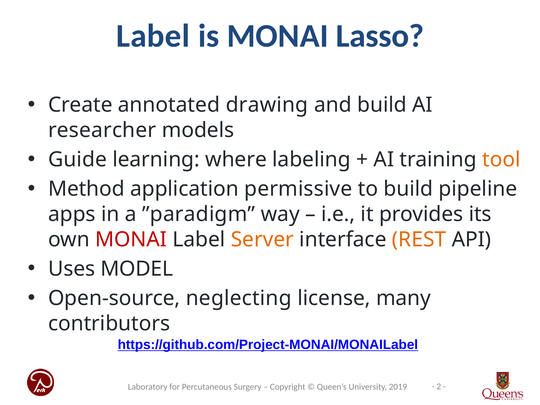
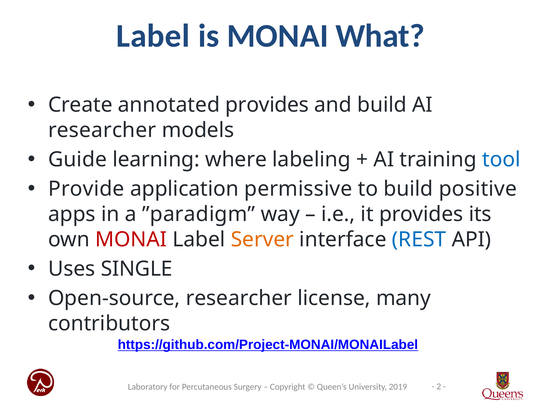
Lasso: Lasso -> What
annotated drawing: drawing -> provides
tool colour: orange -> blue
Method: Method -> Provide
pipeline: pipeline -> positive
REST colour: orange -> blue
MODEL: MODEL -> SINGLE
Open-source neglecting: neglecting -> researcher
